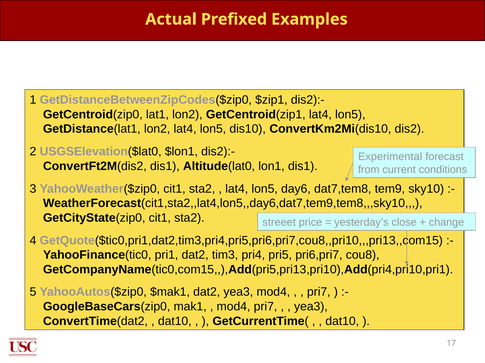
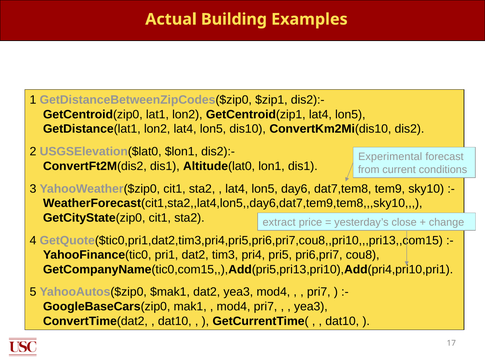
Prefixed: Prefixed -> Building
streeet: streeet -> extract
